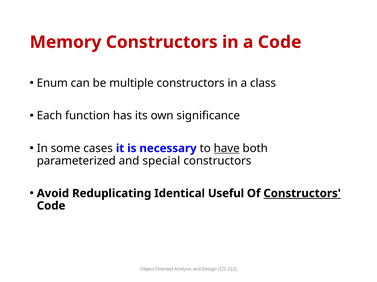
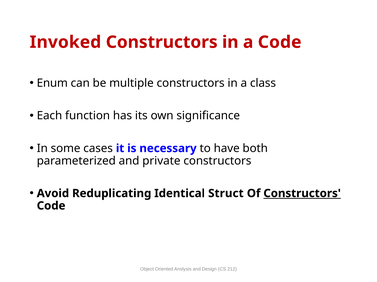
Memory: Memory -> Invoked
have underline: present -> none
special: special -> private
Useful: Useful -> Struct
